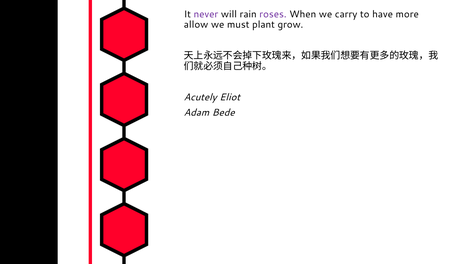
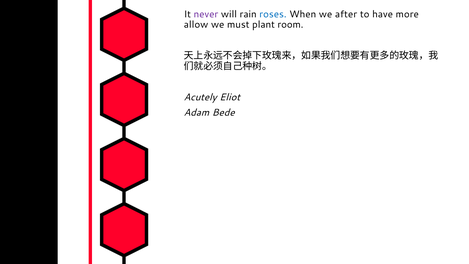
roses colour: purple -> blue
carry: carry -> after
grow: grow -> room
